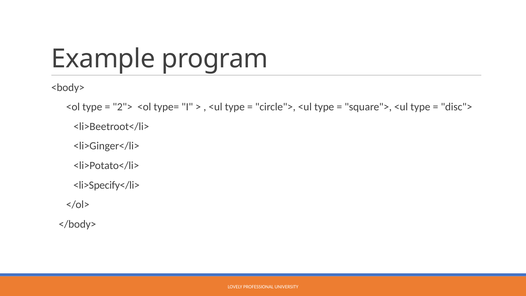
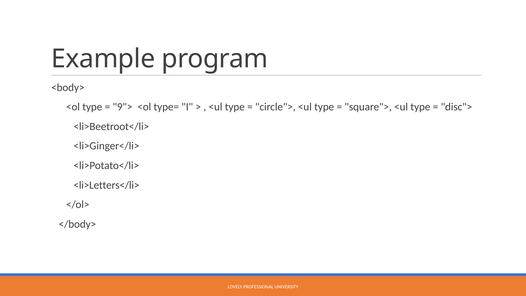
2">: 2"> -> 9">
<li>Specify</li>: <li>Specify</li> -> <li>Letters</li>
